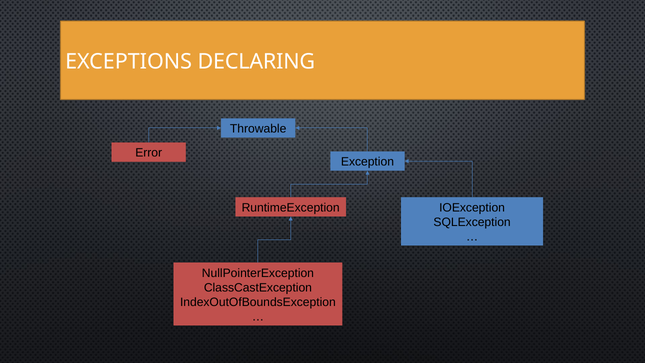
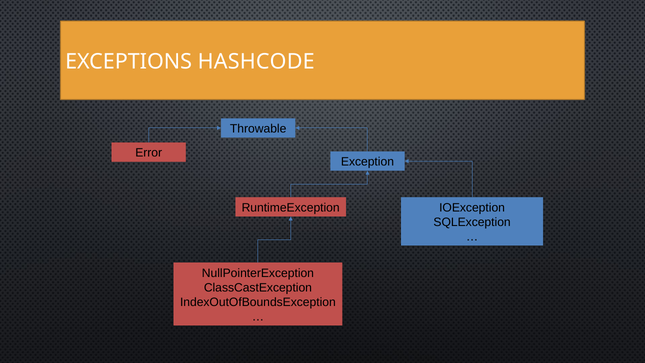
DECLARING: DECLARING -> HASHCODE
